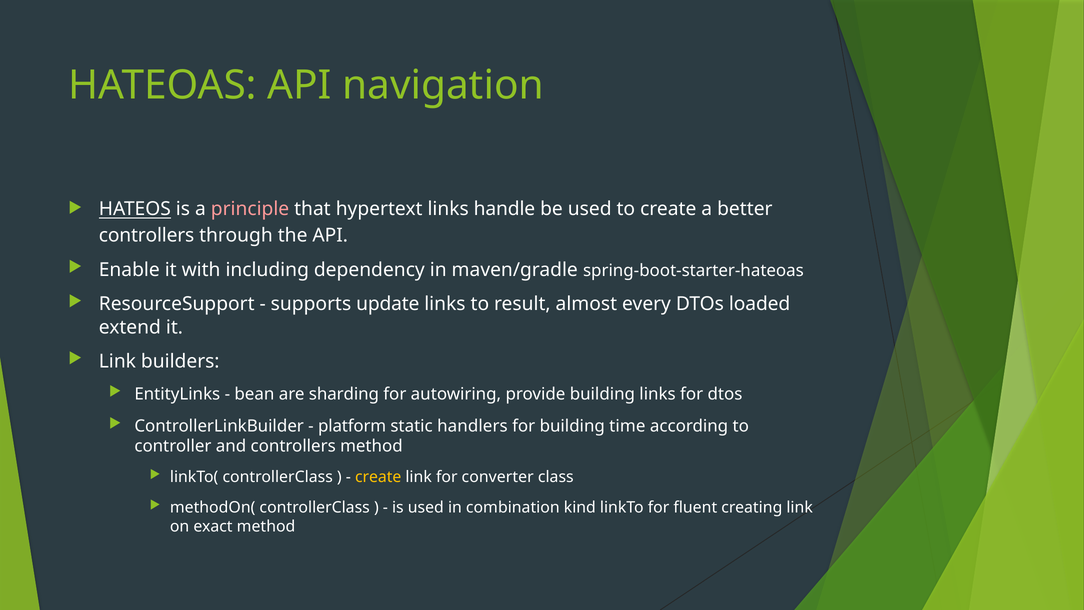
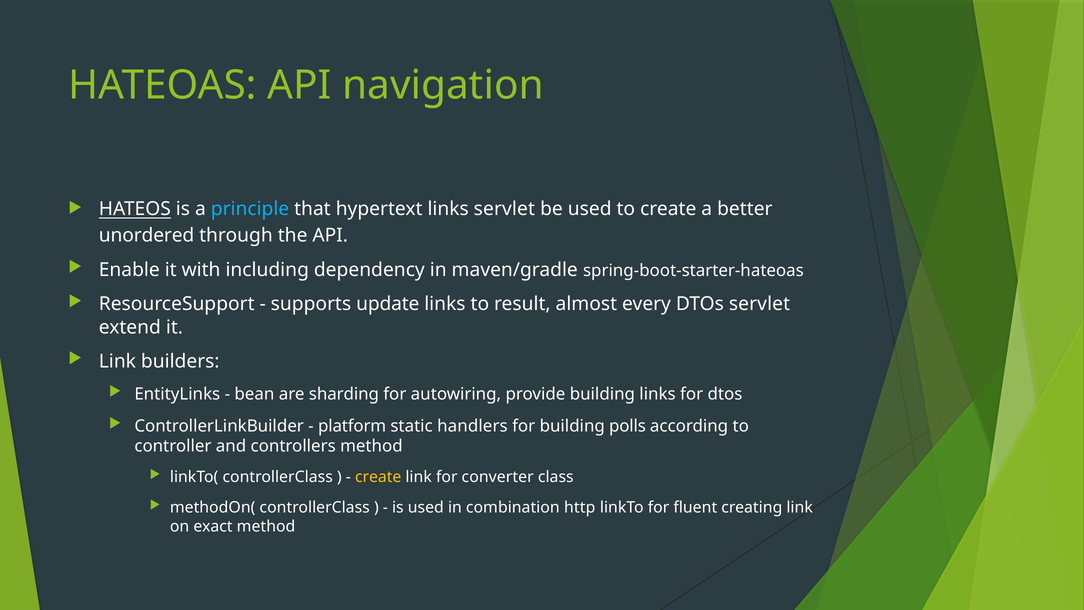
principle colour: pink -> light blue
links handle: handle -> servlet
controllers at (147, 235): controllers -> unordered
DTOs loaded: loaded -> servlet
time: time -> polls
kind: kind -> http
